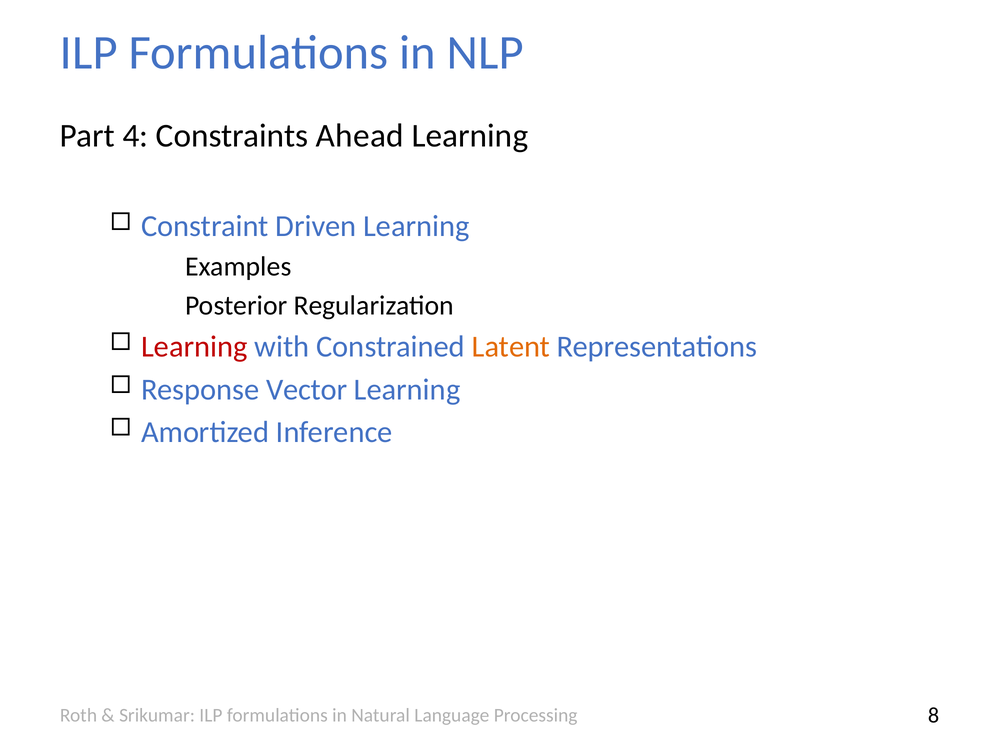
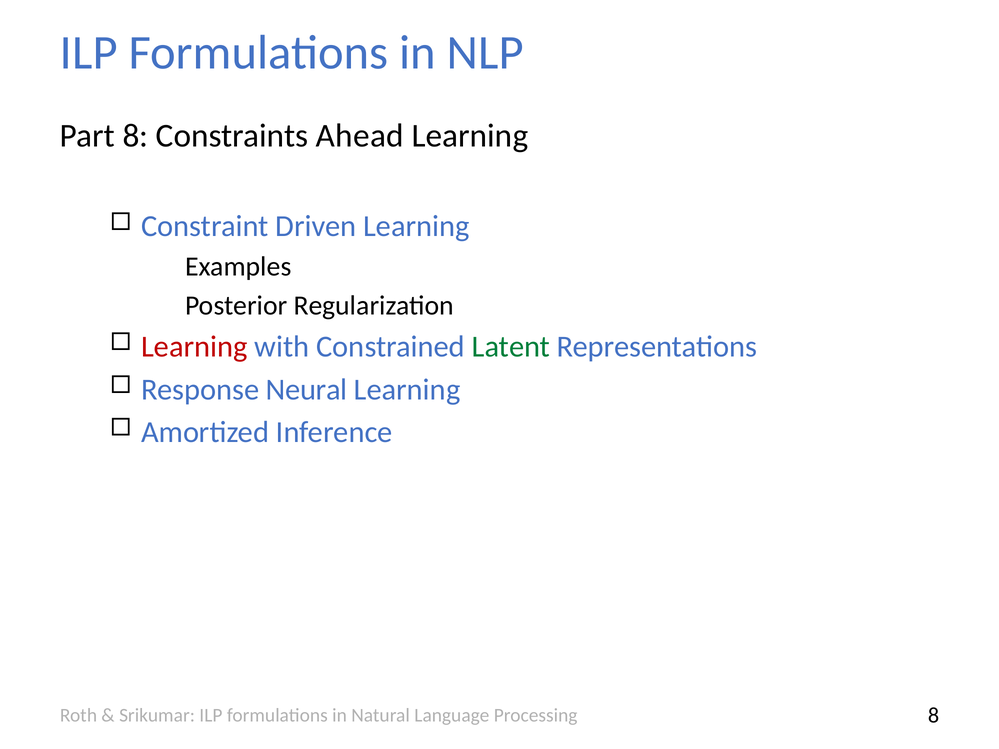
Part 4: 4 -> 8
Latent colour: orange -> green
Vector: Vector -> Neural
